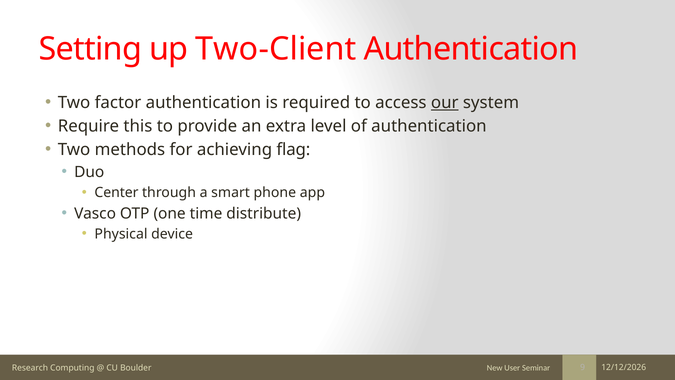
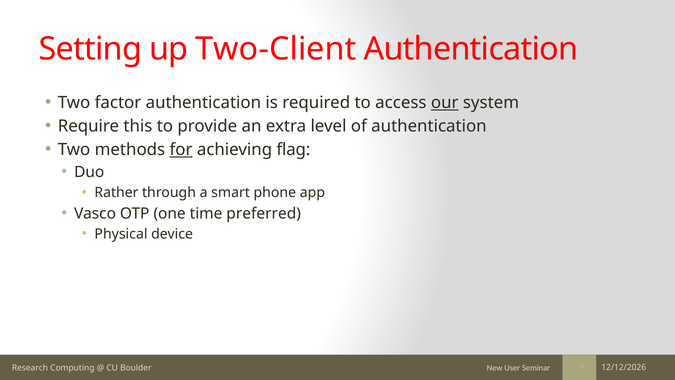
for underline: none -> present
Center: Center -> Rather
distribute: distribute -> preferred
